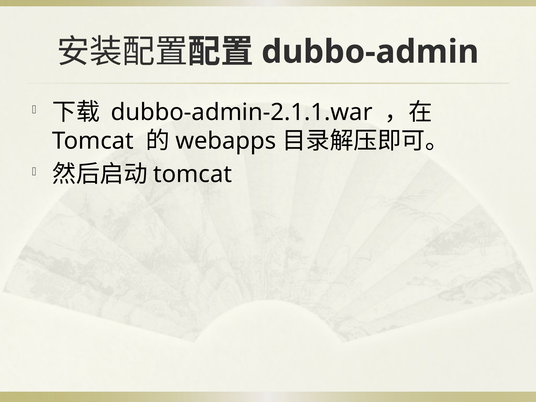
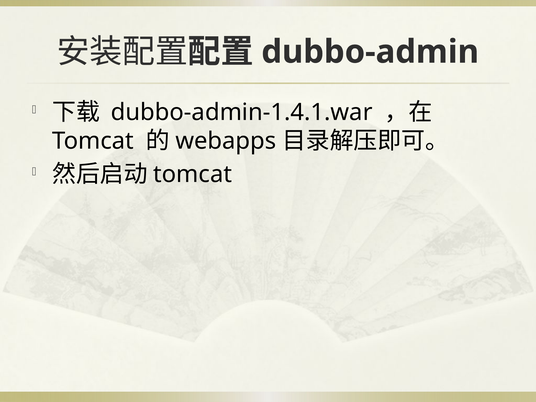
dubbo-admin-2.1.1.war: dubbo-admin-2.1.1.war -> dubbo-admin-1.4.1.war
